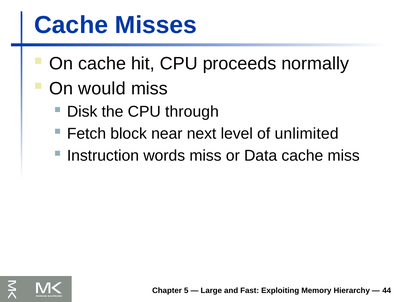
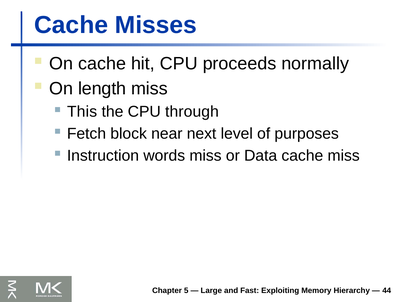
would: would -> length
Disk: Disk -> This
unlimited: unlimited -> purposes
